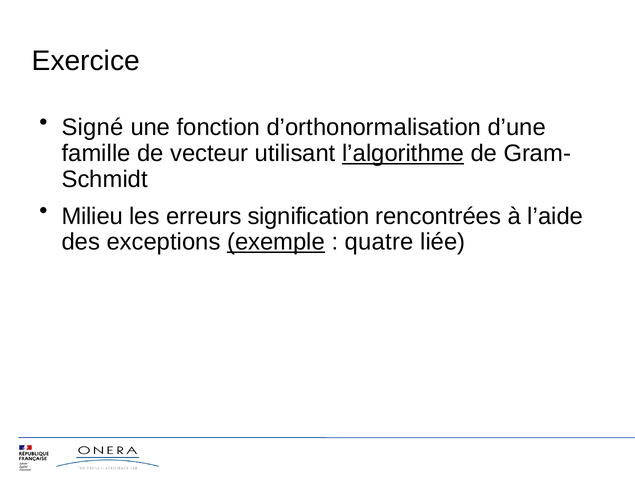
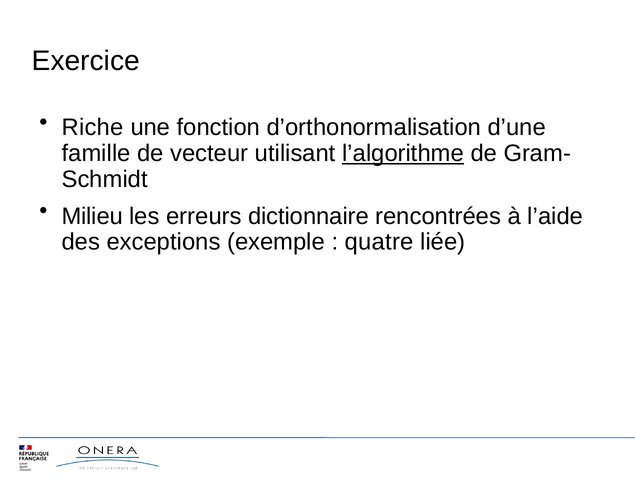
Signé: Signé -> Riche
signification: signification -> dictionnaire
exemple underline: present -> none
